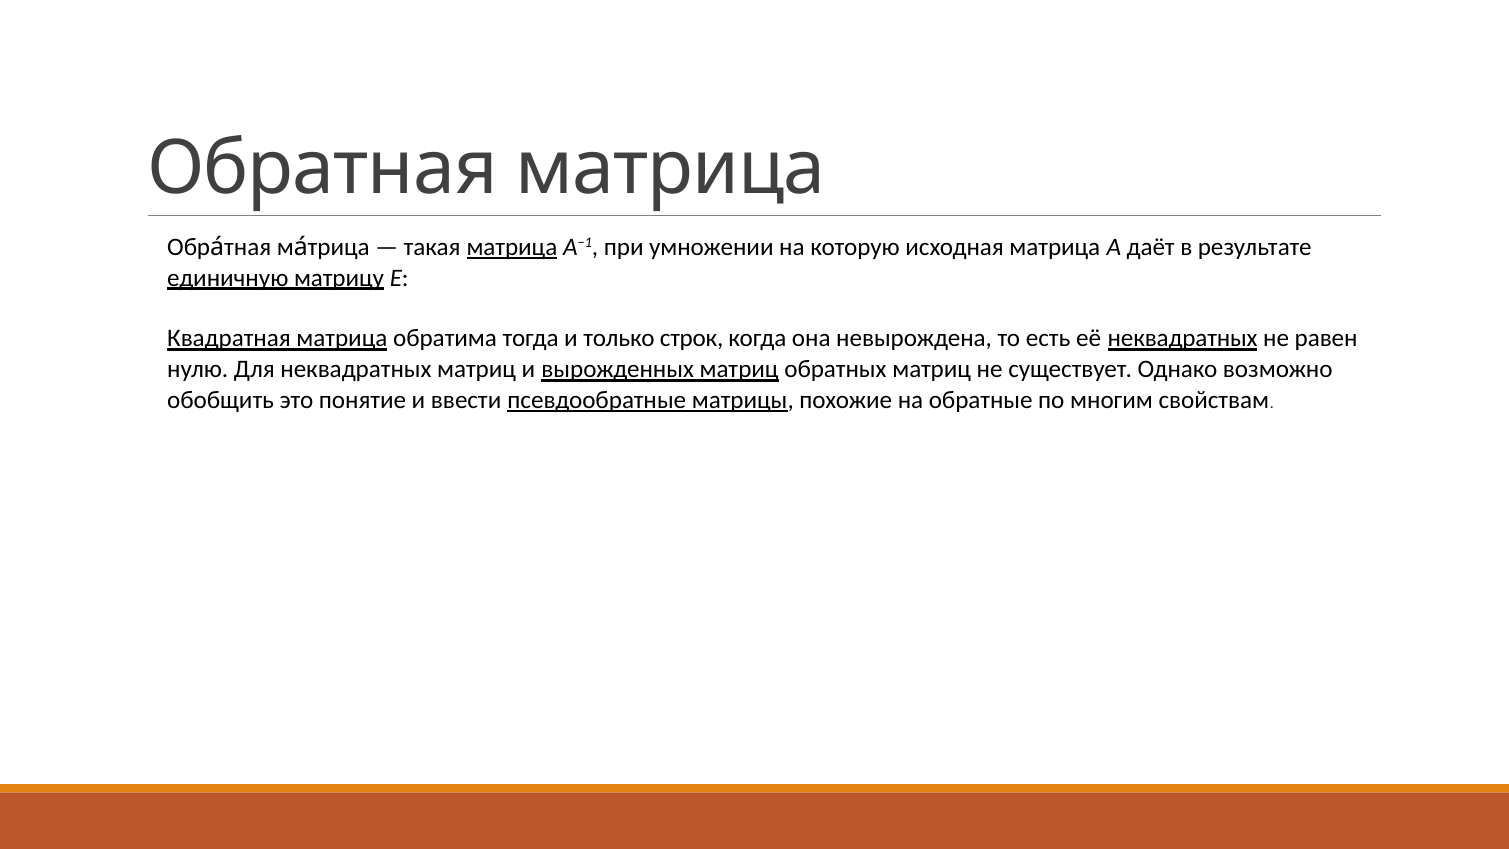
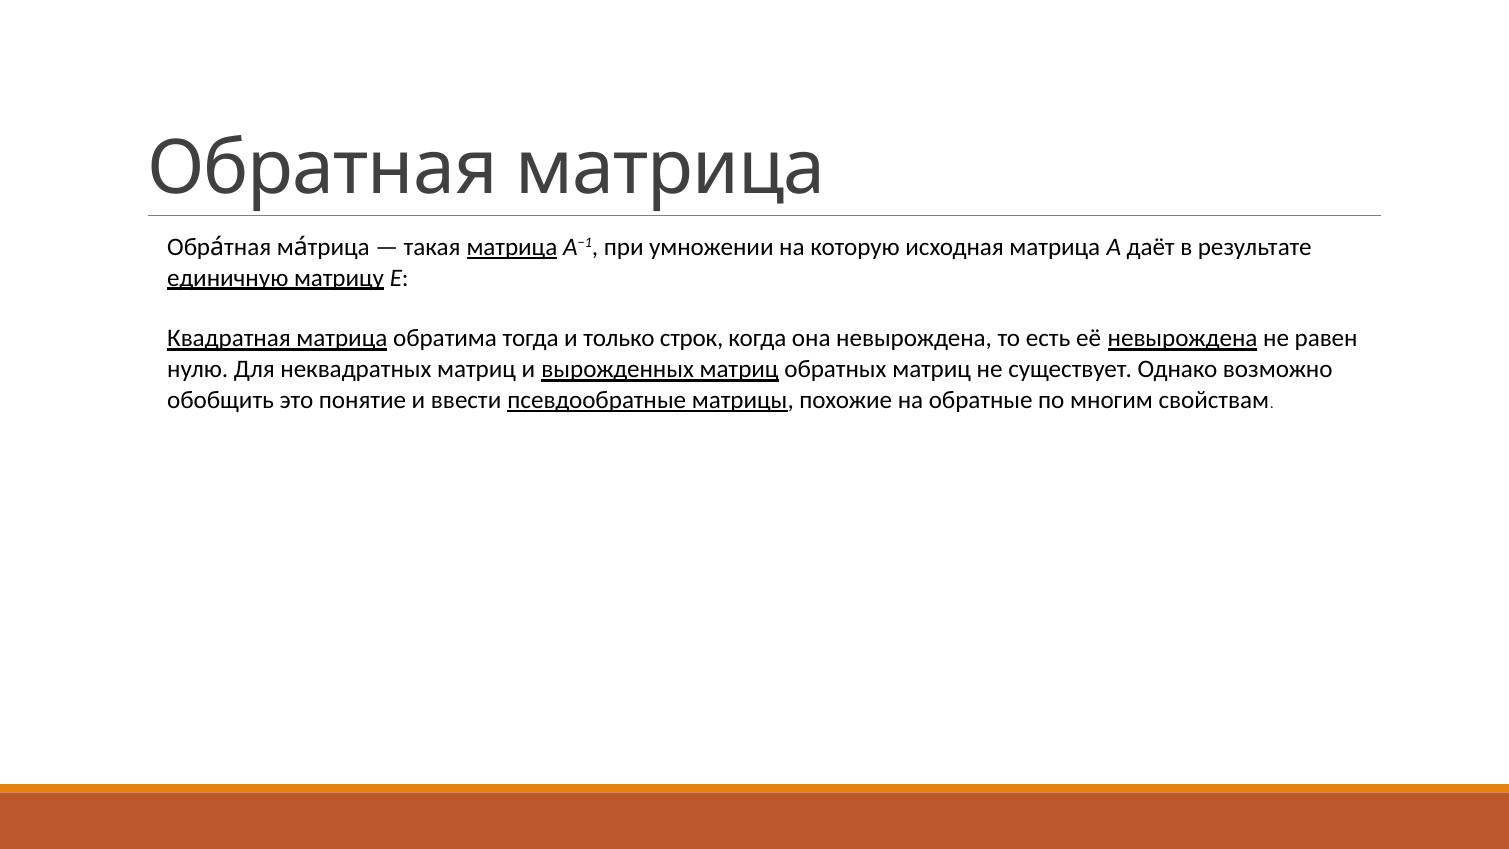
её неквадратных: неквадратных -> невырождена
